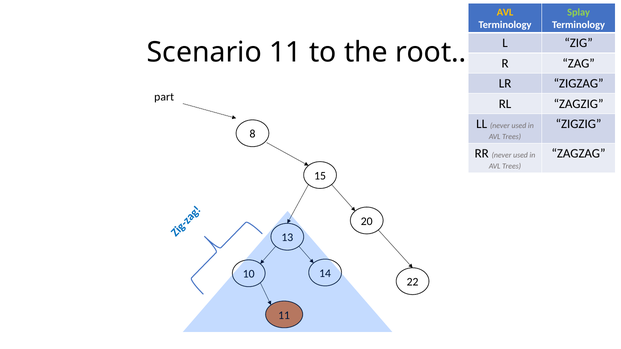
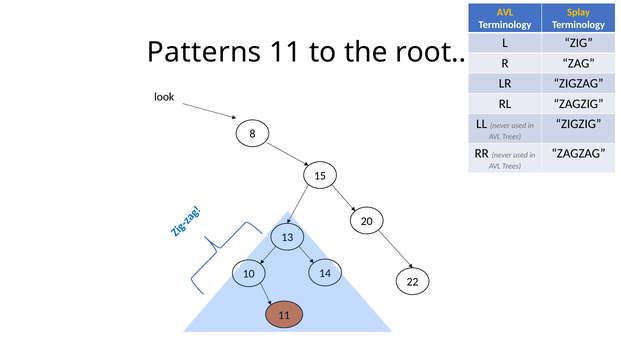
Splay colour: light green -> yellow
Scenario: Scenario -> Patterns
part: part -> look
